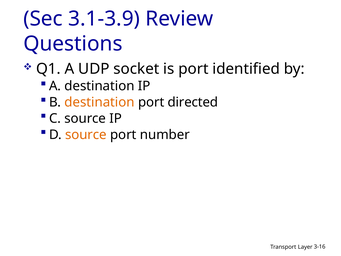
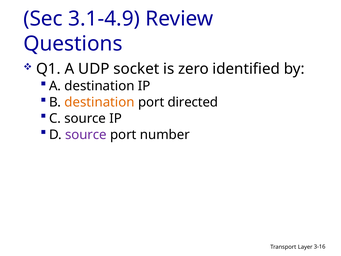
3.1-3.9: 3.1-3.9 -> 3.1-4.9
is port: port -> zero
source at (86, 135) colour: orange -> purple
